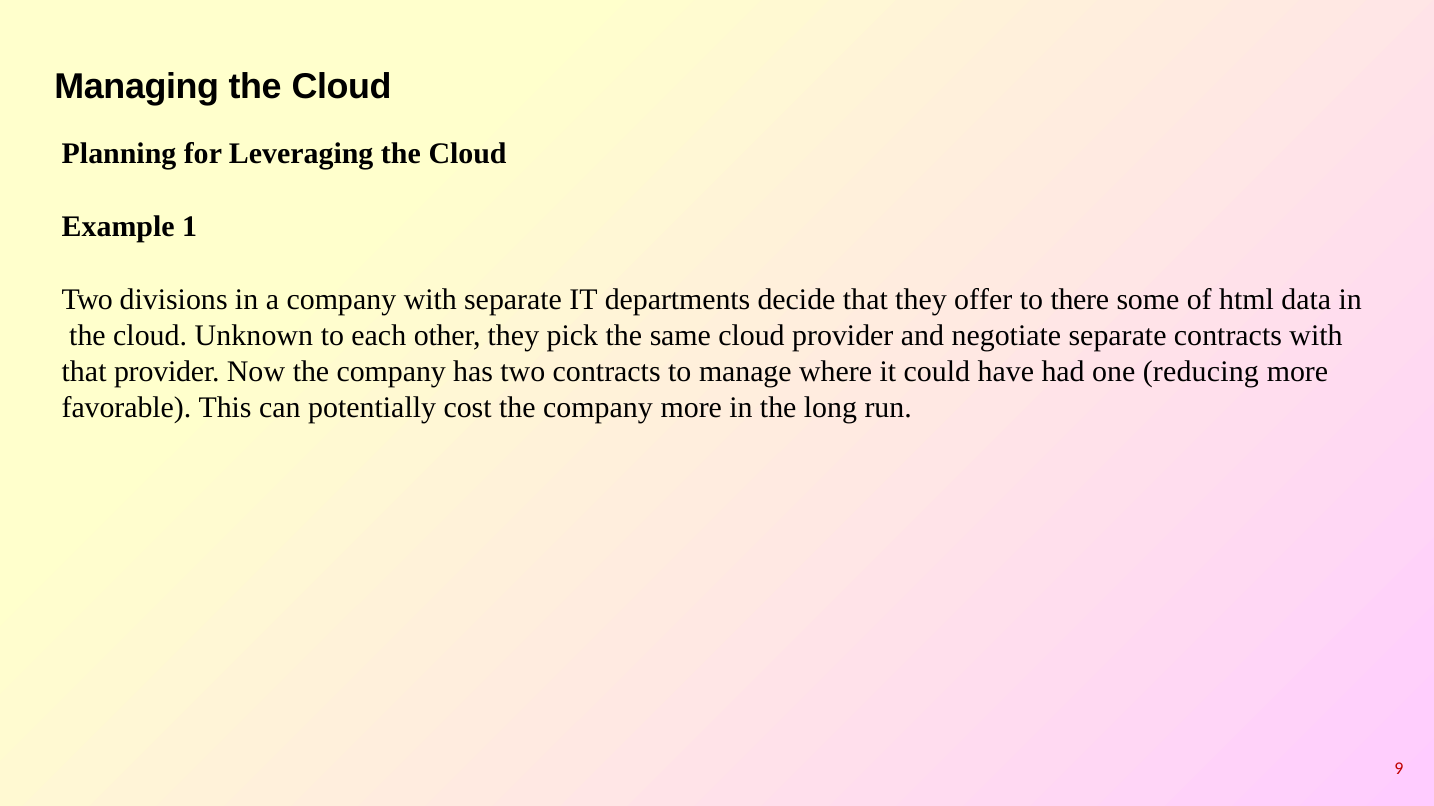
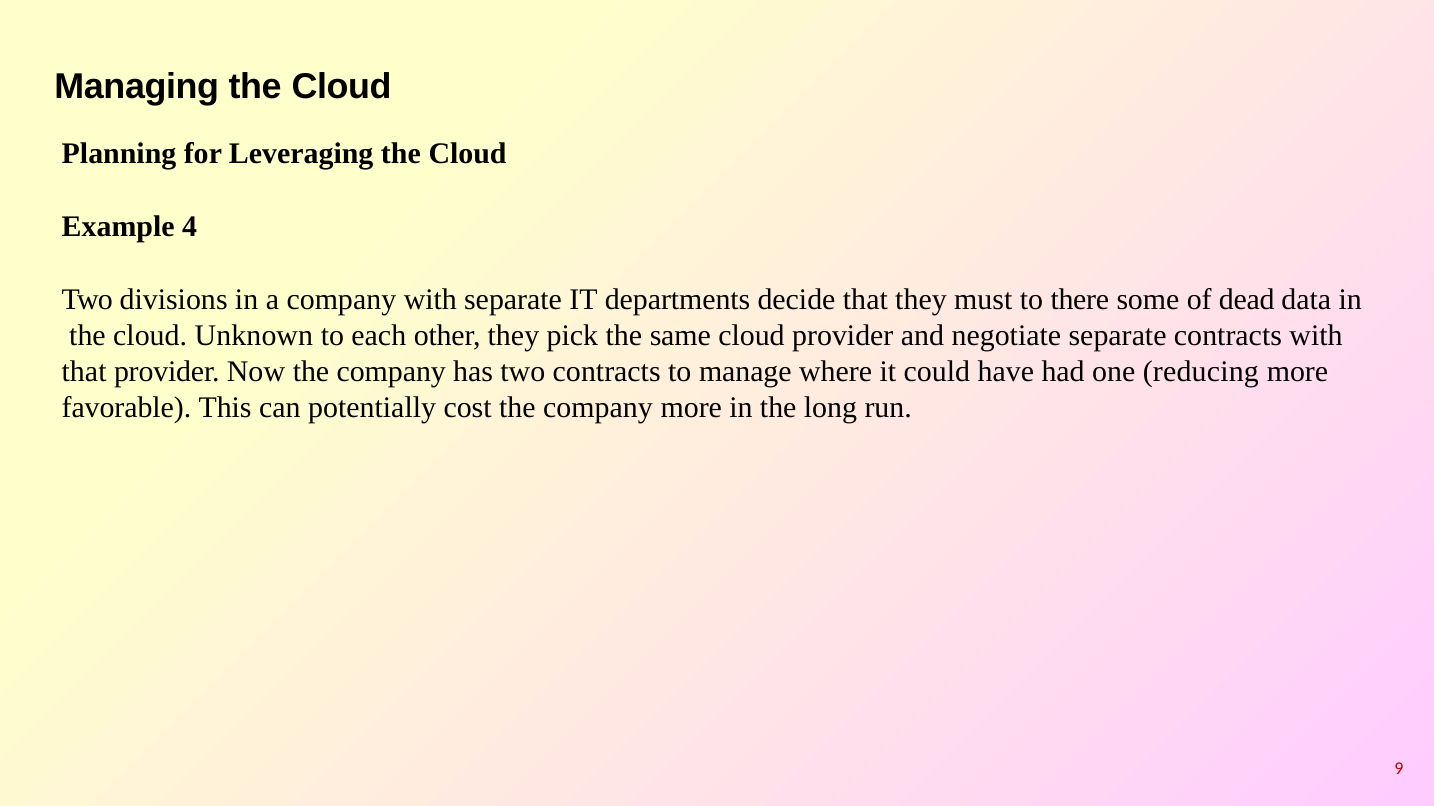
1: 1 -> 4
offer: offer -> must
html: html -> dead
